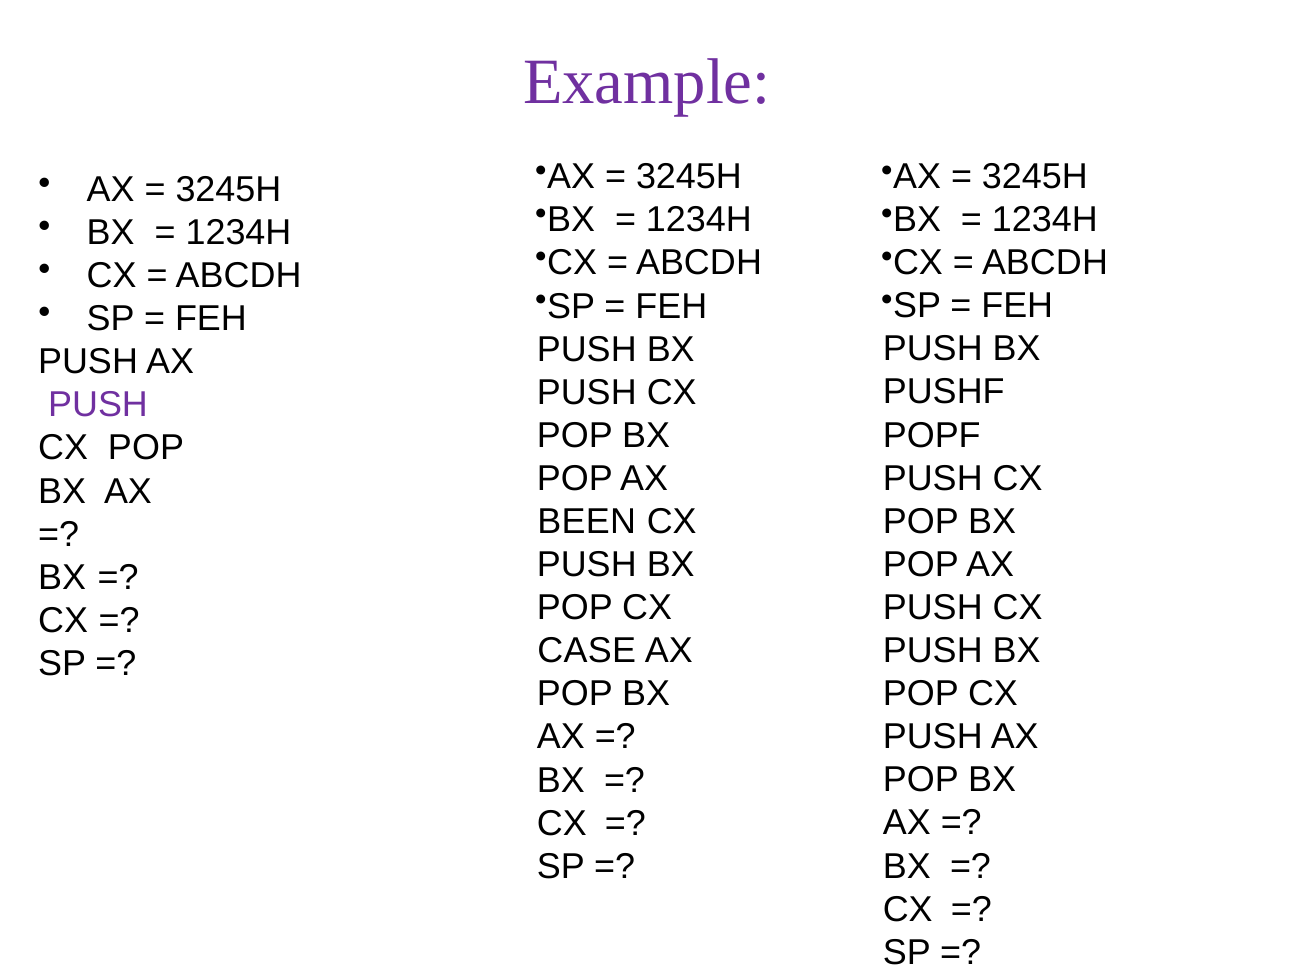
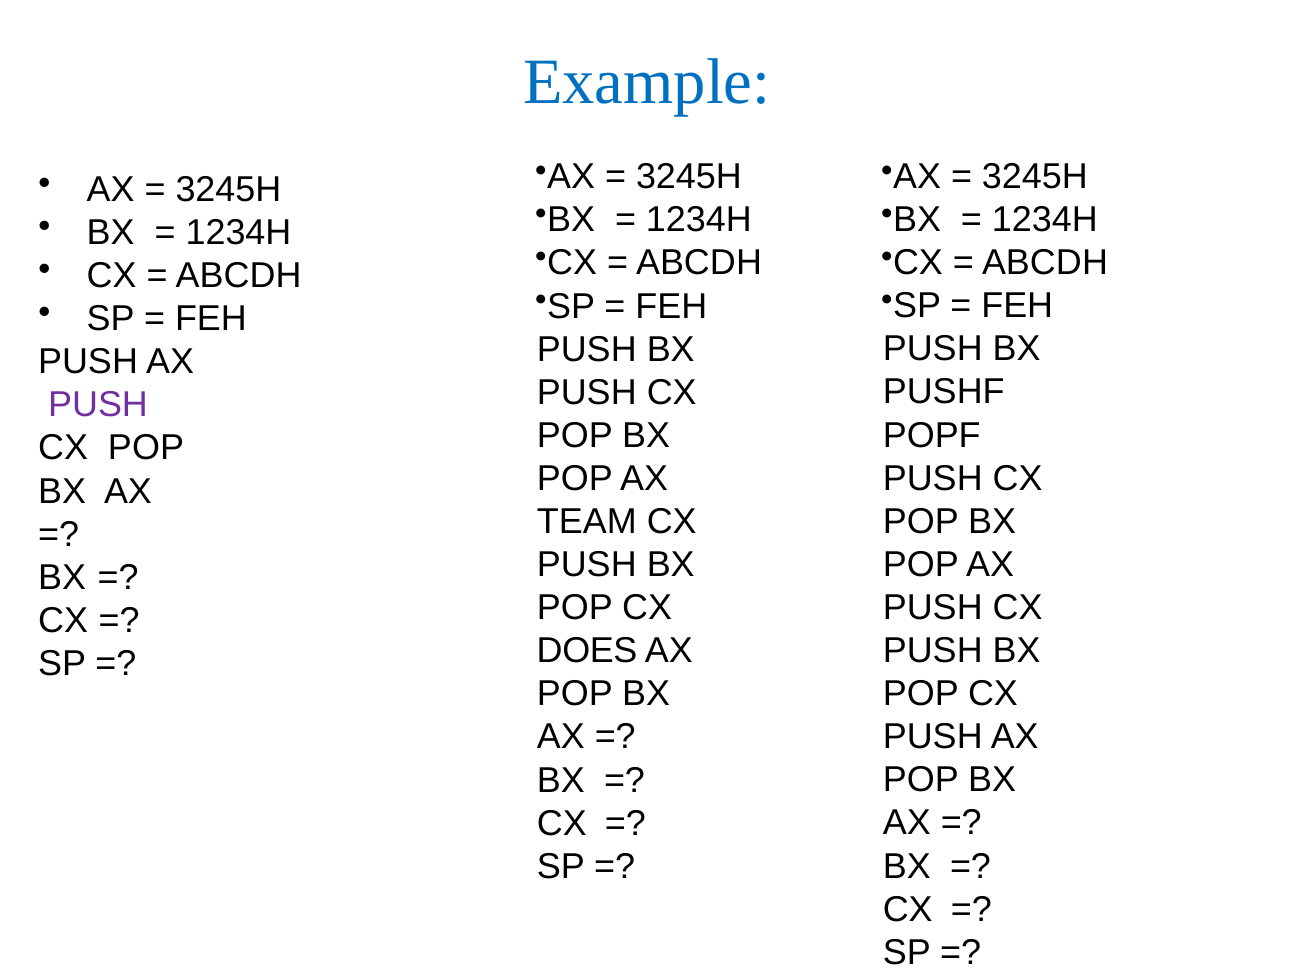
Example colour: purple -> blue
BEEN: BEEN -> TEAM
CASE: CASE -> DOES
